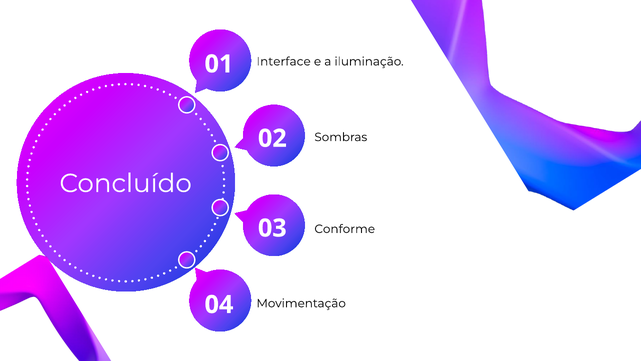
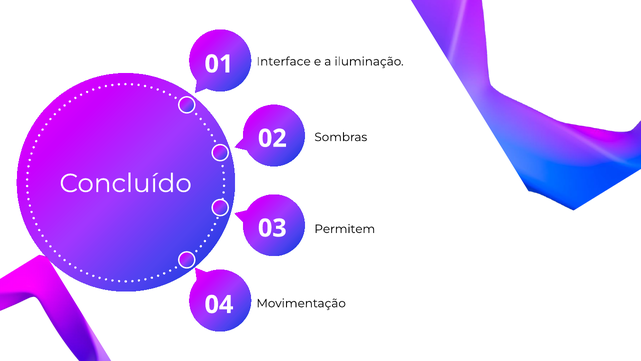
Conforme: Conforme -> Permitem
